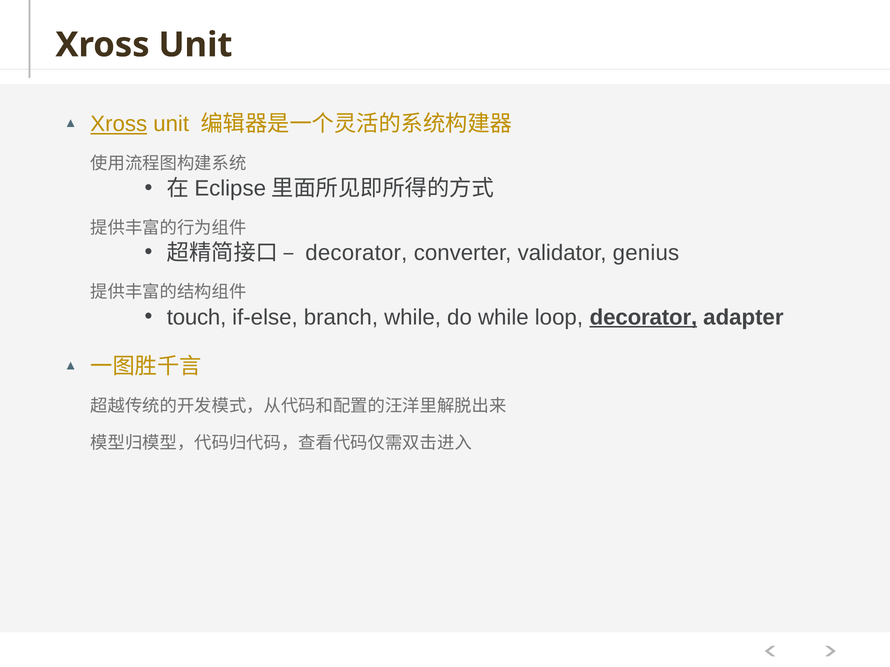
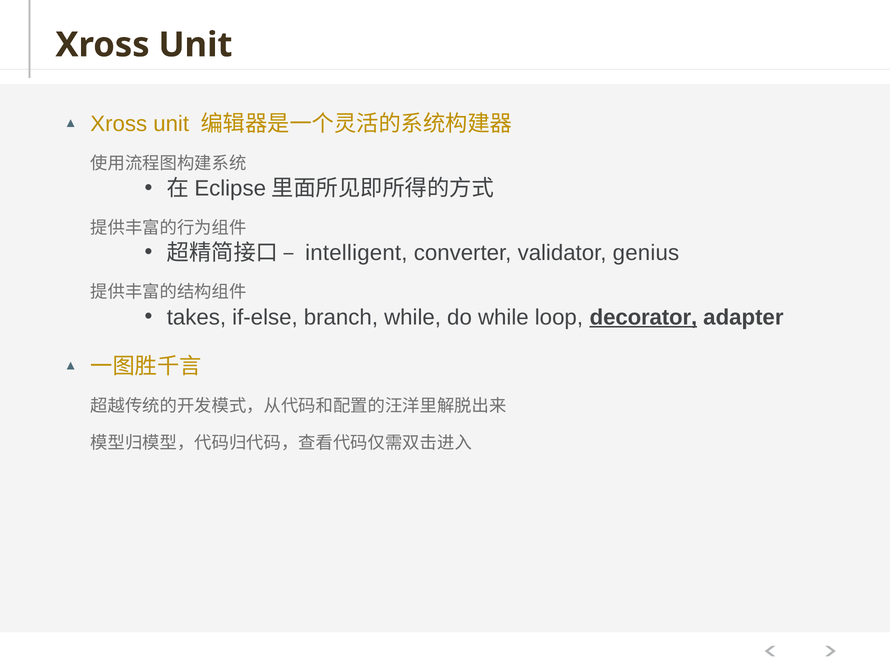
Xross at (119, 124) underline: present -> none
decorator at (356, 253): decorator -> intelligent
touch: touch -> takes
